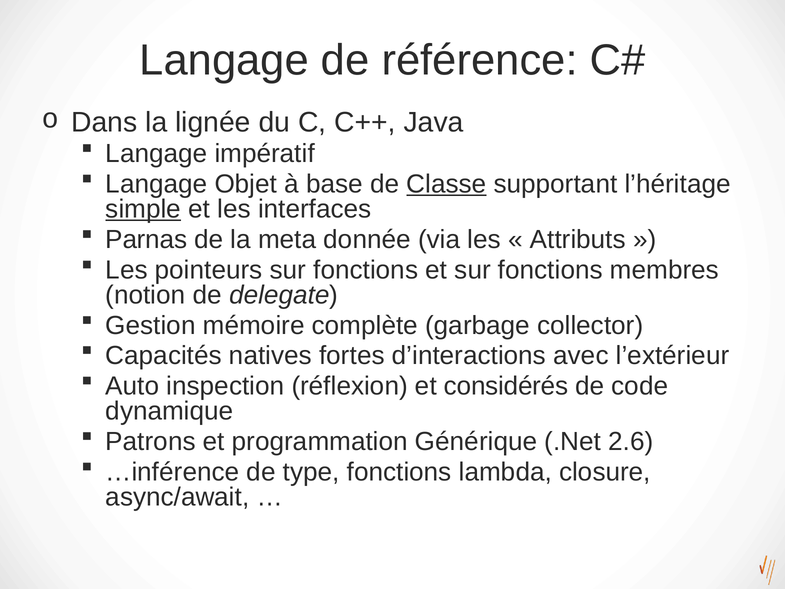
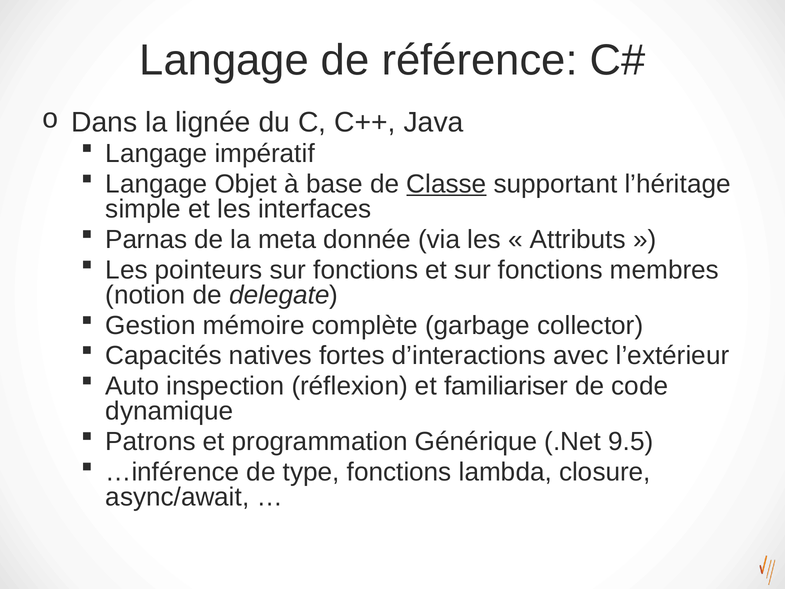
simple underline: present -> none
considérés: considérés -> familiariser
2.6: 2.6 -> 9.5
